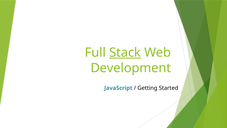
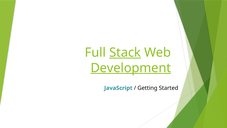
Development underline: none -> present
